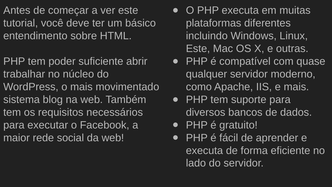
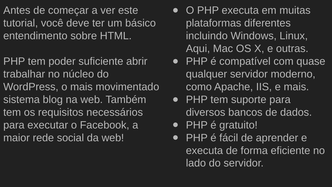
Este at (198, 49): Este -> Aqui
